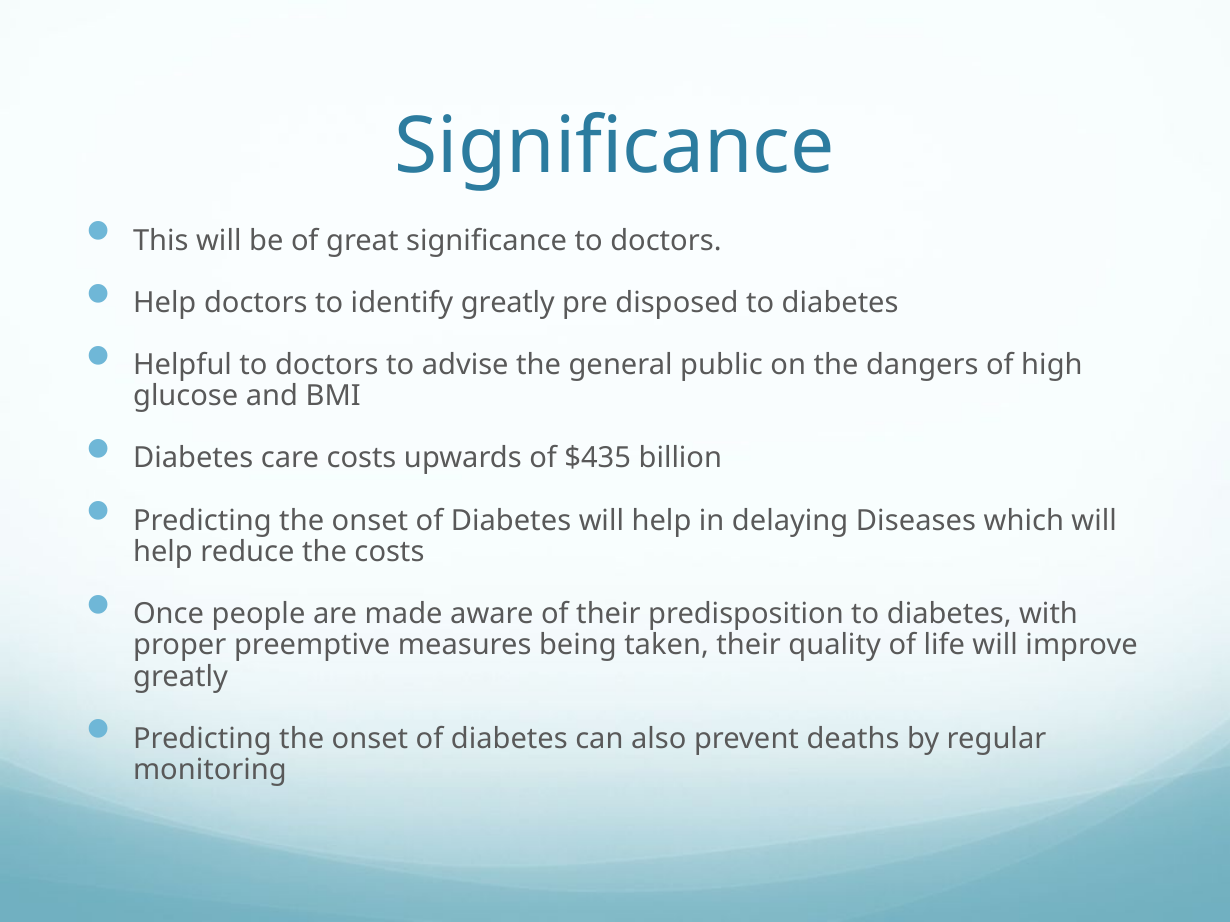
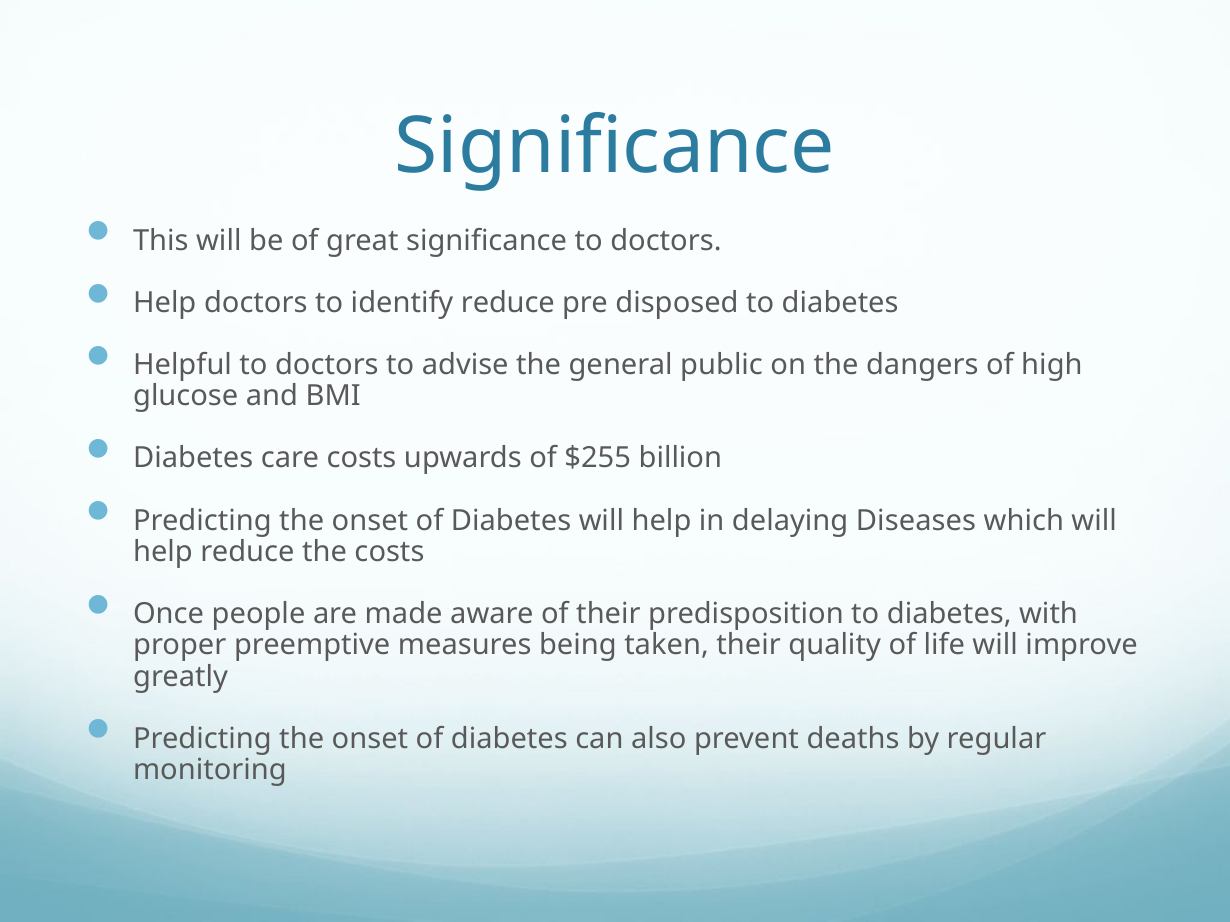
identify greatly: greatly -> reduce
$435: $435 -> $255
